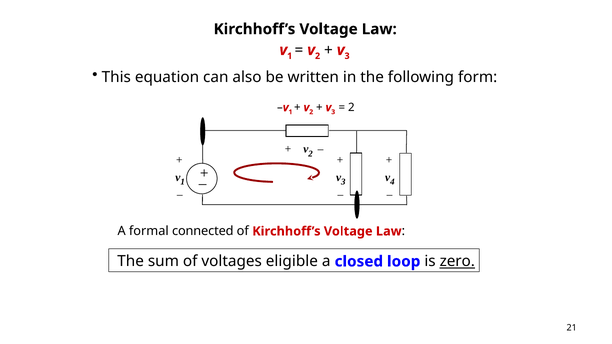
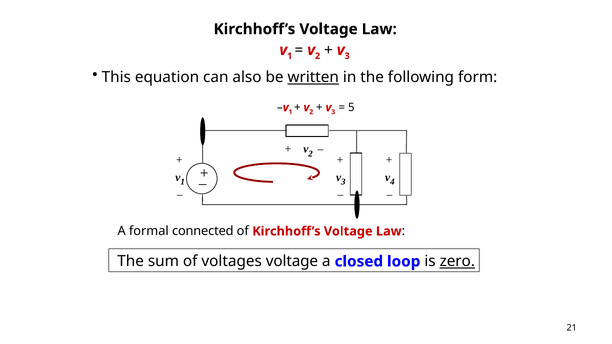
written underline: none -> present
2 at (351, 108): 2 -> 5
voltages eligible: eligible -> voltage
